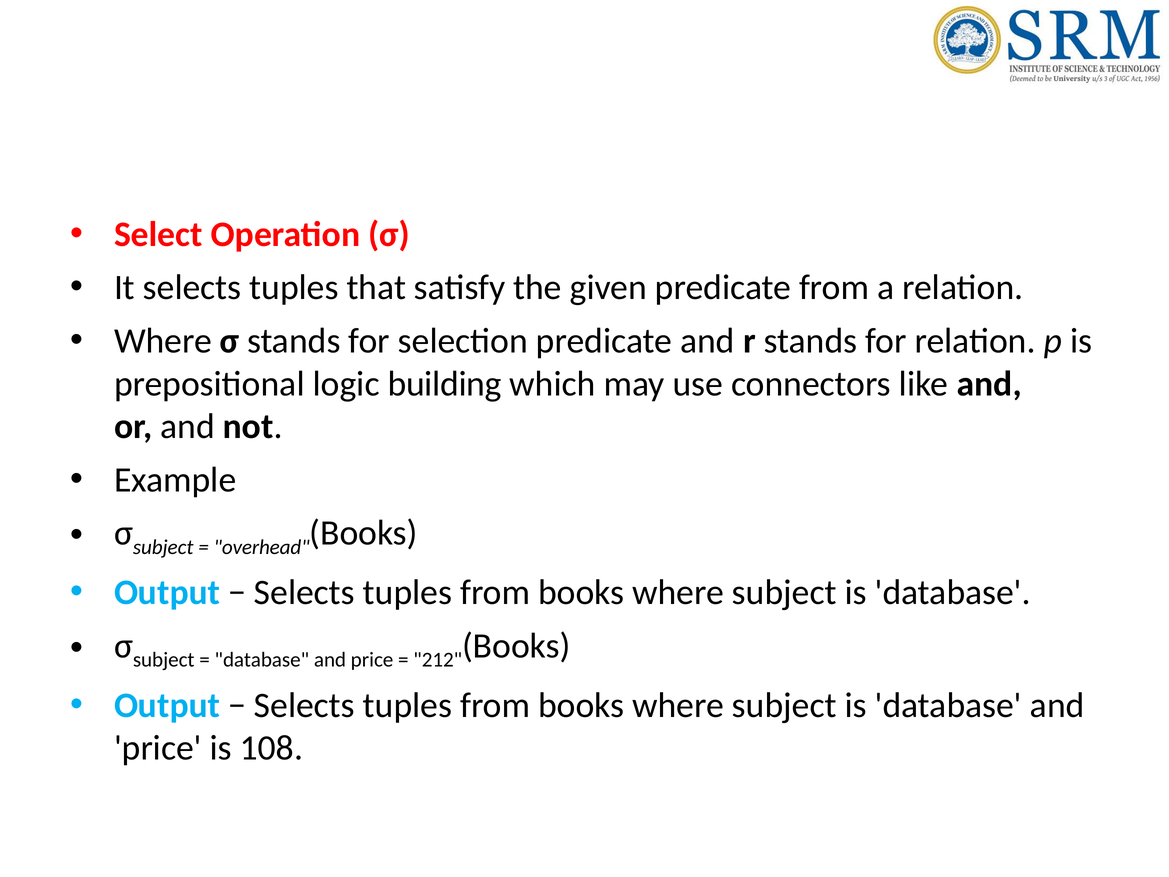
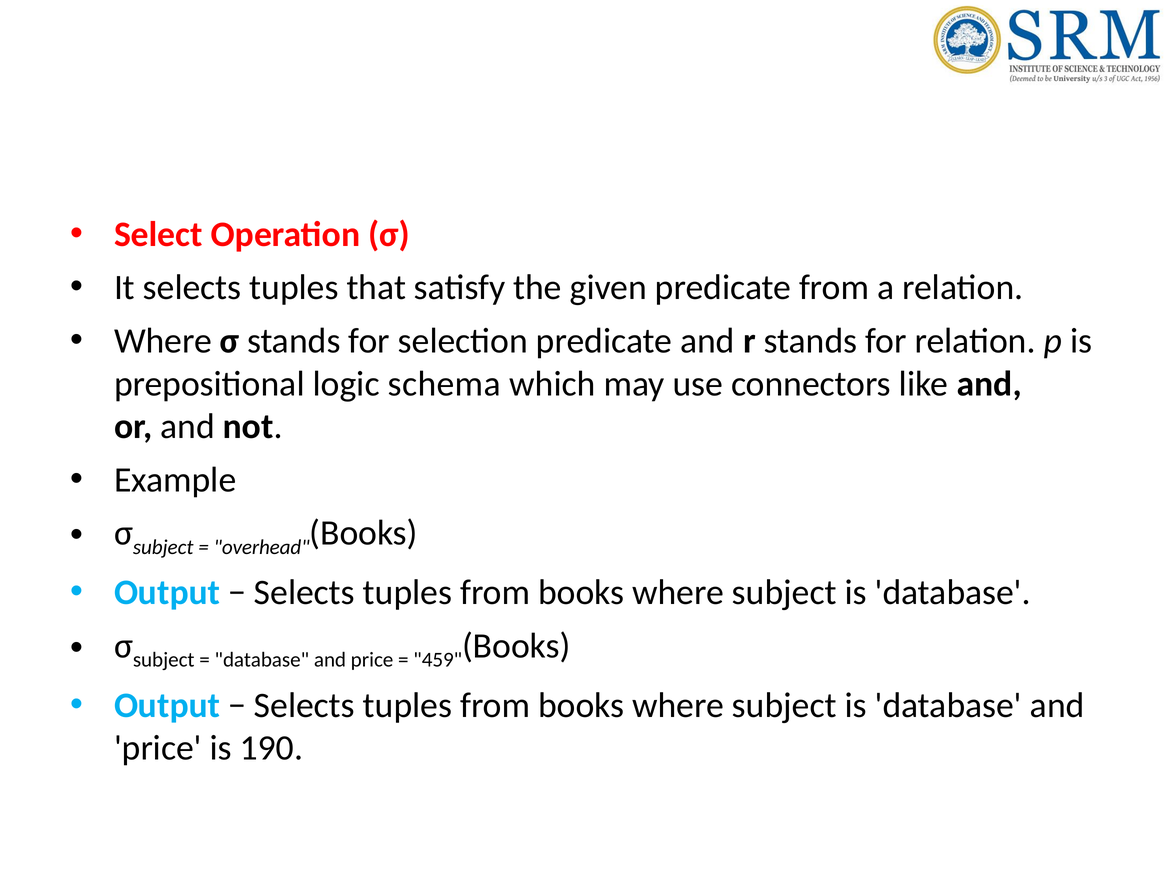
building: building -> schema
212: 212 -> 459
108: 108 -> 190
